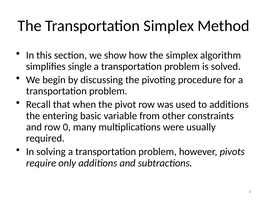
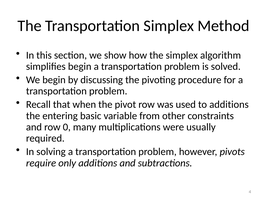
simplifies single: single -> begin
